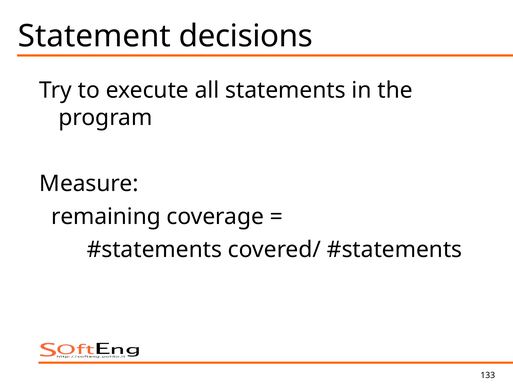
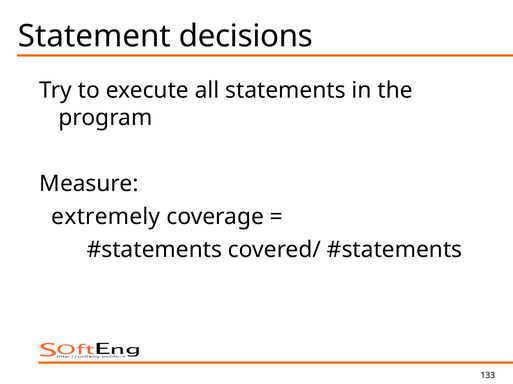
remaining: remaining -> extremely
